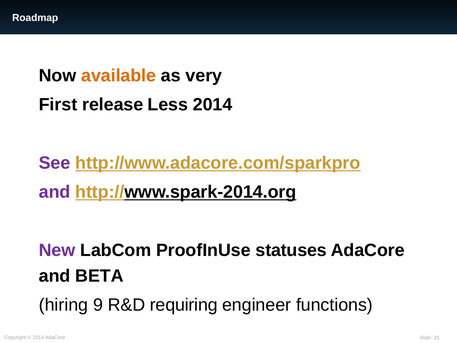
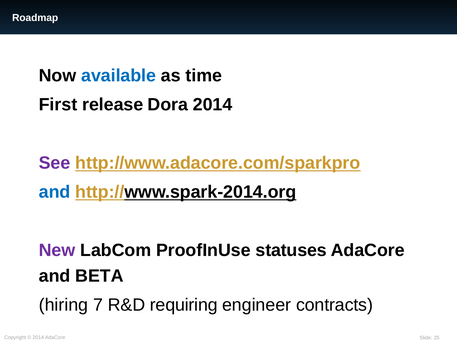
available colour: orange -> blue
very: very -> time
Less: Less -> Dora
and at (55, 192) colour: purple -> blue
9: 9 -> 7
functions: functions -> contracts
